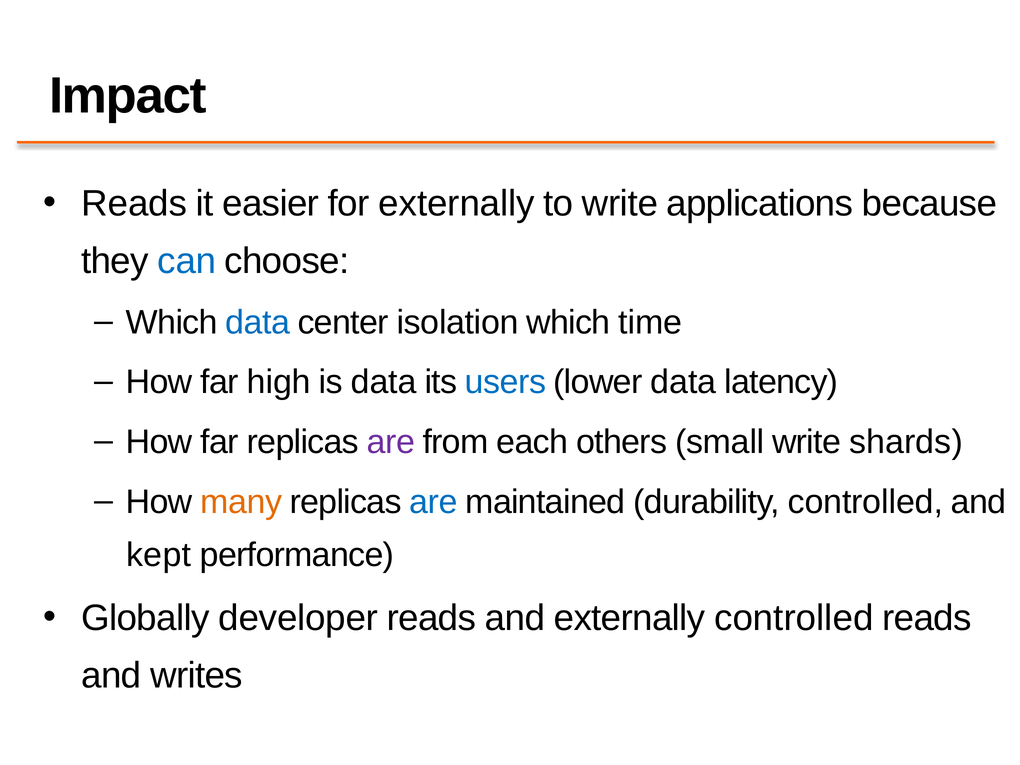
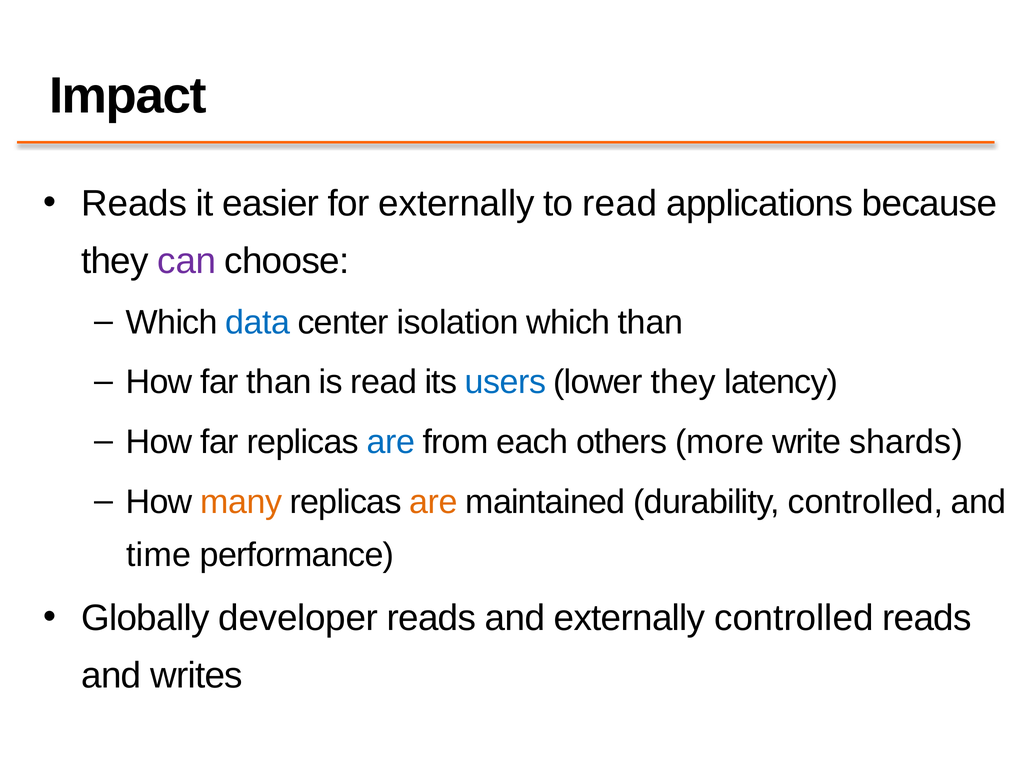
to write: write -> read
can colour: blue -> purple
which time: time -> than
far high: high -> than
is data: data -> read
lower data: data -> they
are at (391, 442) colour: purple -> blue
small: small -> more
are at (434, 502) colour: blue -> orange
kept: kept -> time
